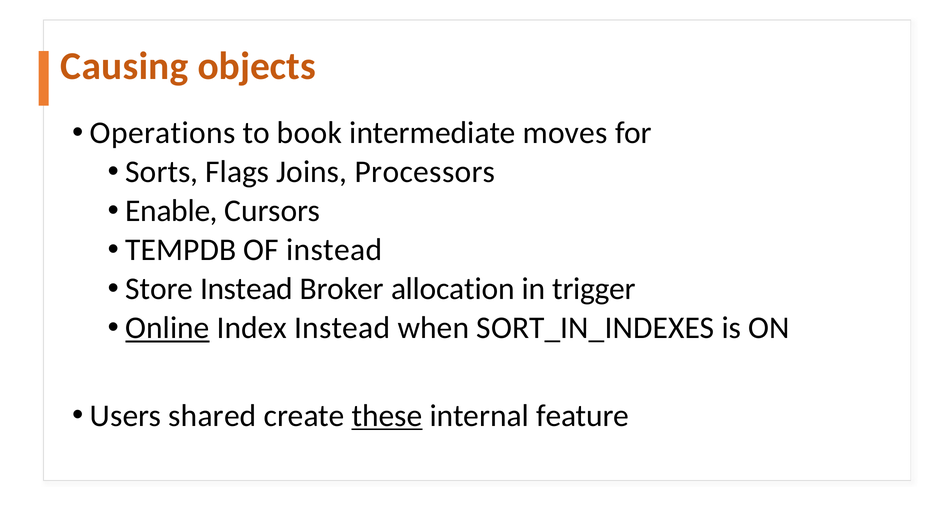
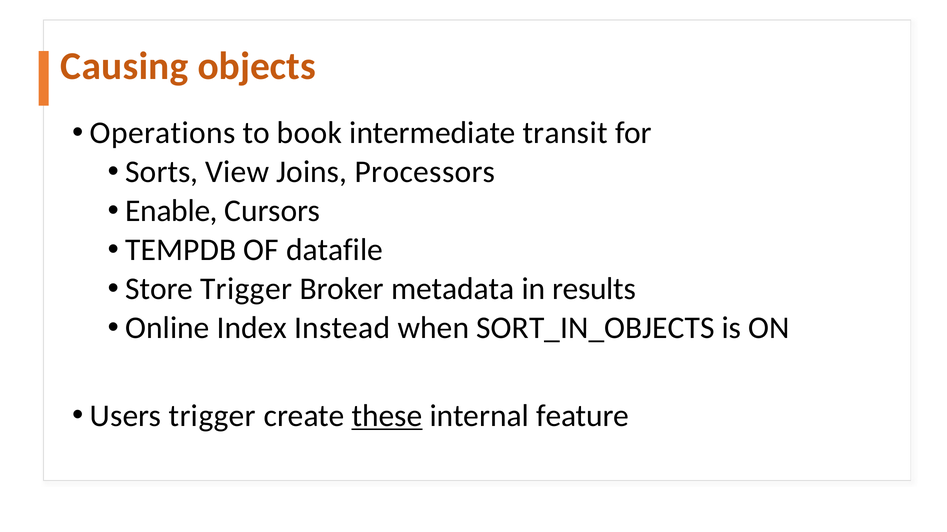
moves: moves -> transit
Flags: Flags -> View
OF instead: instead -> datafile
Store Instead: Instead -> Trigger
allocation: allocation -> metadata
trigger: trigger -> results
Online underline: present -> none
SORT_IN_INDEXES: SORT_IN_INDEXES -> SORT_IN_OBJECTS
Users shared: shared -> trigger
